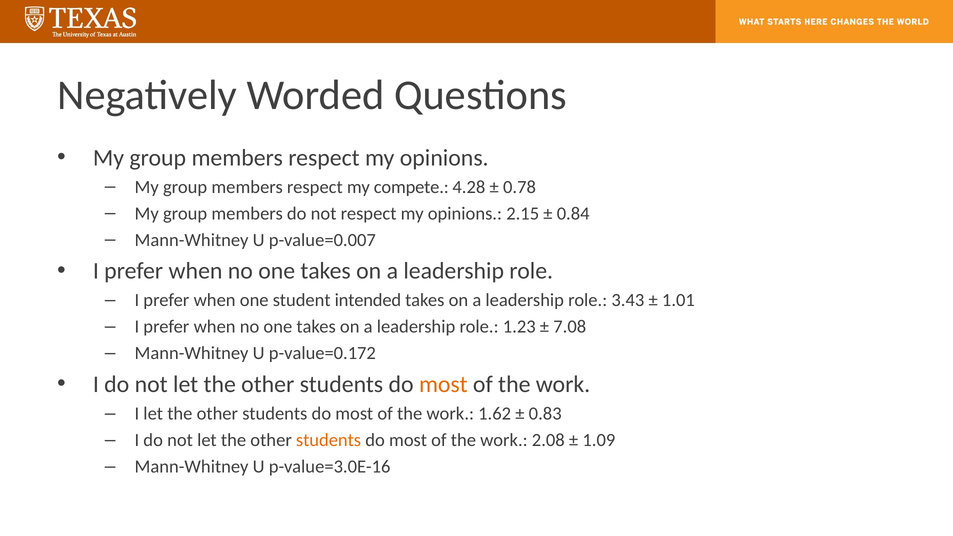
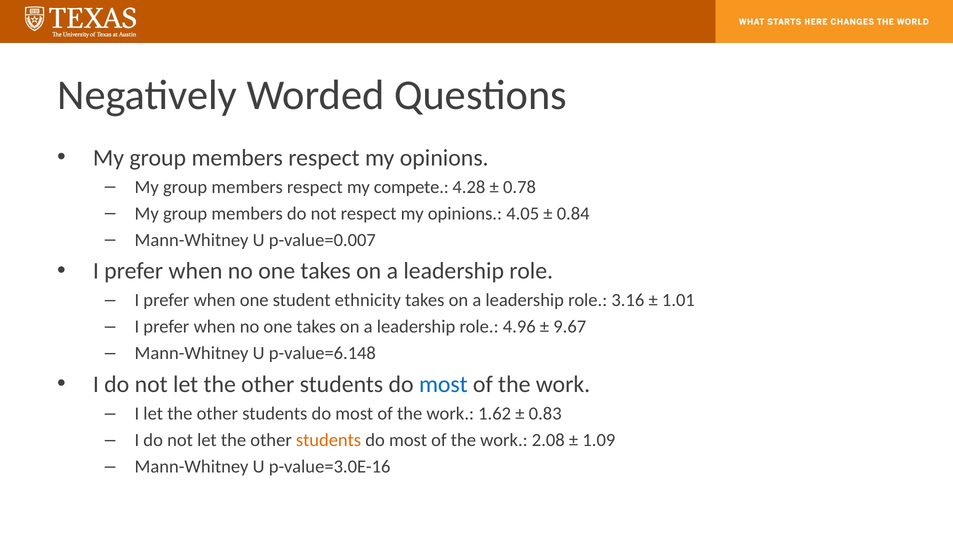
2.15: 2.15 -> 4.05
intended: intended -> ethnicity
3.43: 3.43 -> 3.16
1.23: 1.23 -> 4.96
7.08: 7.08 -> 9.67
p-value=0.172: p-value=0.172 -> p-value=6.148
most at (443, 384) colour: orange -> blue
